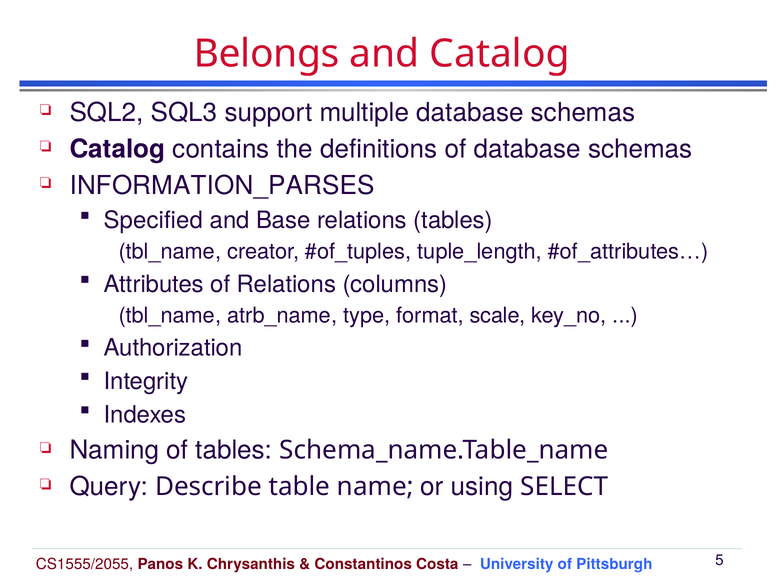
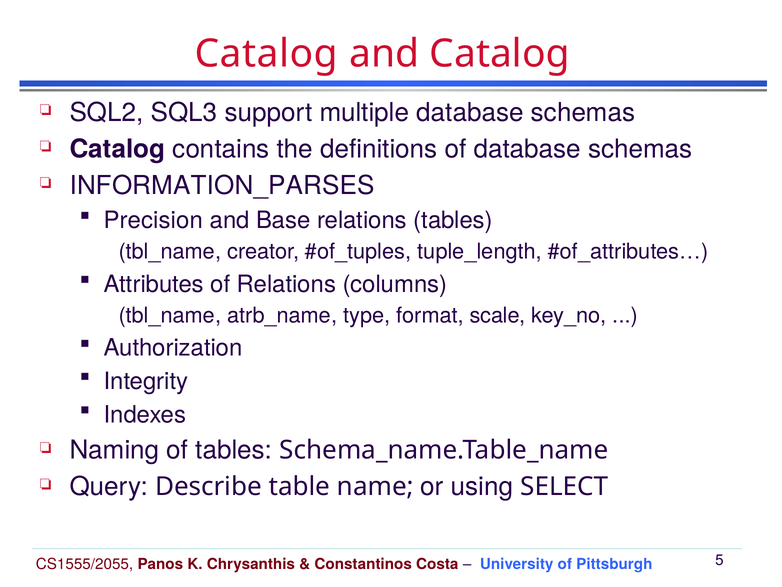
Belongs at (267, 54): Belongs -> Catalog
Specified: Specified -> Precision
